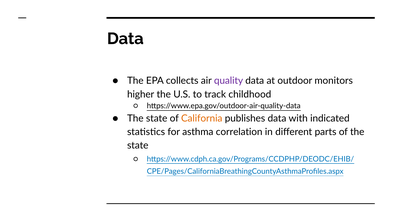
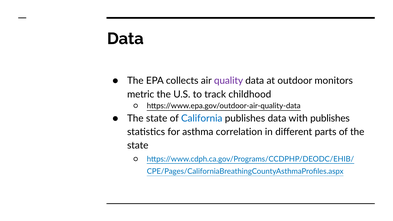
higher: higher -> metric
California colour: orange -> blue
with indicated: indicated -> publishes
